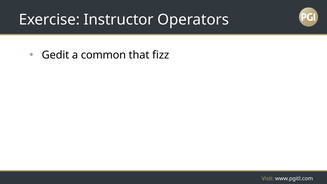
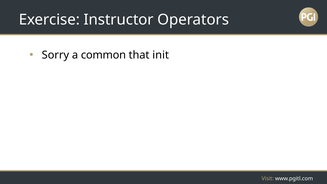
Gedit: Gedit -> Sorry
fizz: fizz -> init
